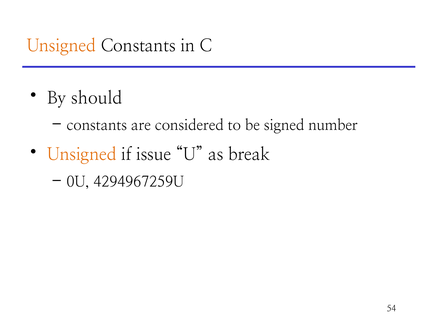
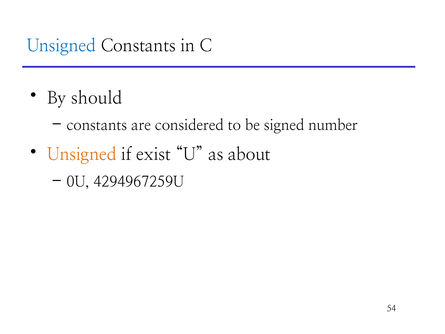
Unsigned at (61, 46) colour: orange -> blue
issue: issue -> exist
break: break -> about
